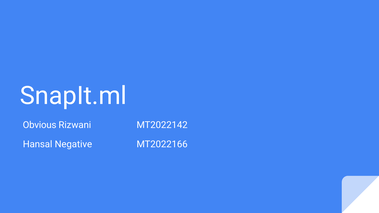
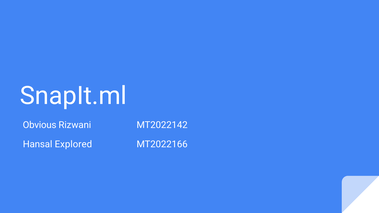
Negative: Negative -> Explored
